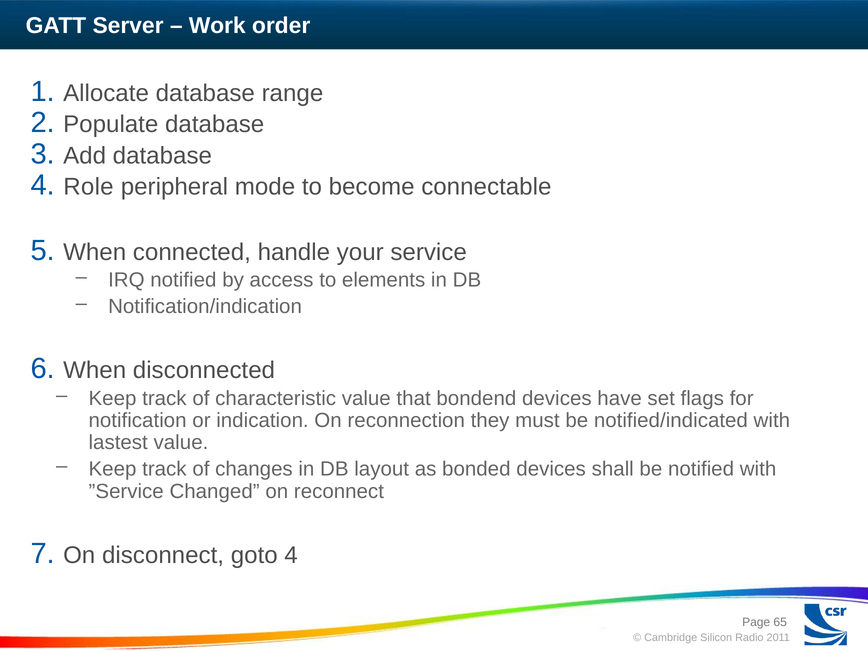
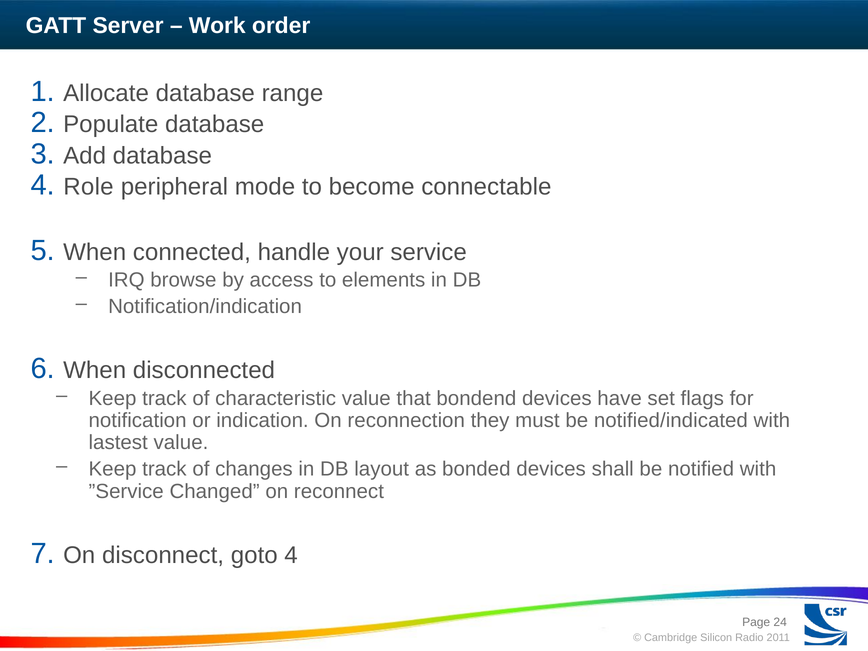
IRQ notified: notified -> browse
65: 65 -> 24
